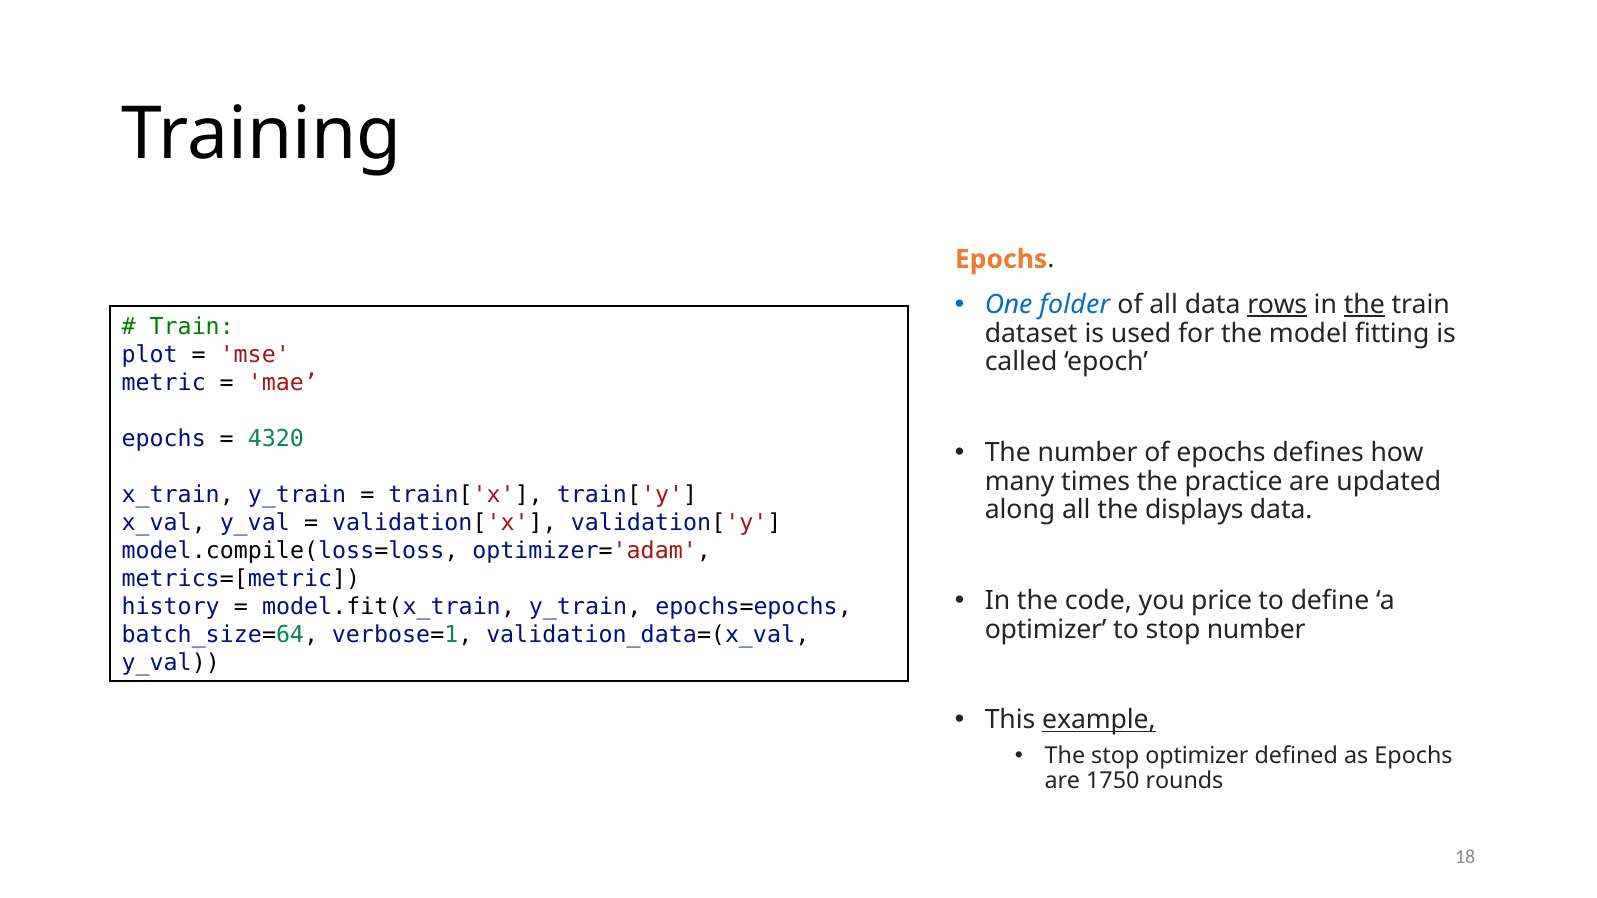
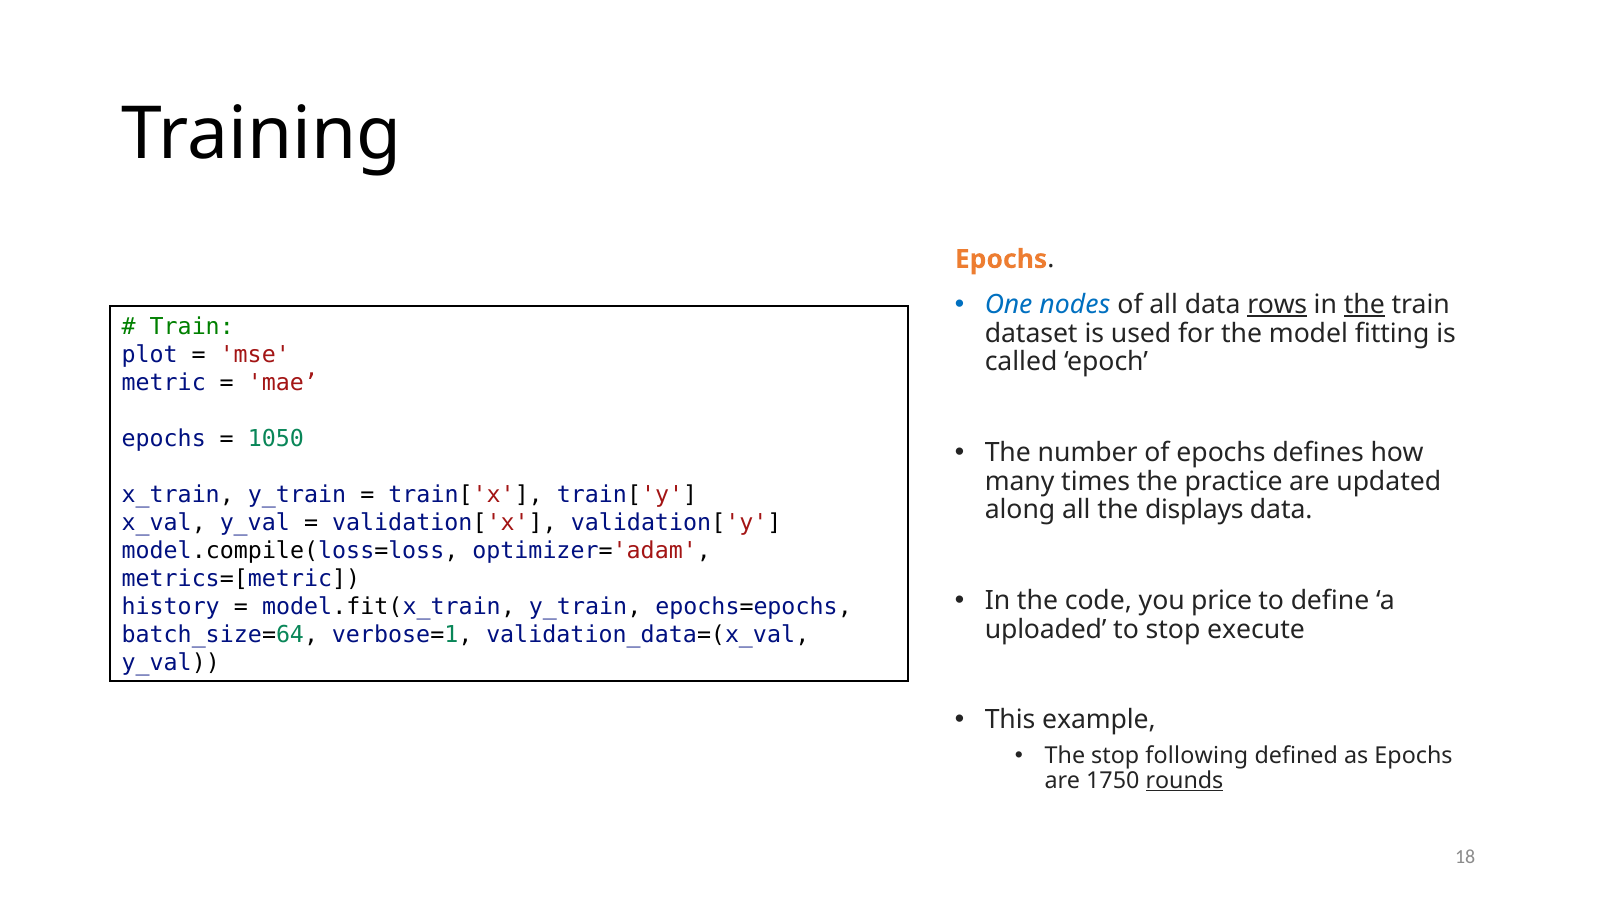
folder: folder -> nodes
4320: 4320 -> 1050
optimizer at (1046, 630): optimizer -> uploaded
stop number: number -> execute
example underline: present -> none
stop optimizer: optimizer -> following
rounds underline: none -> present
